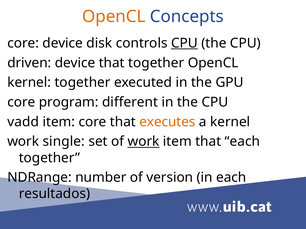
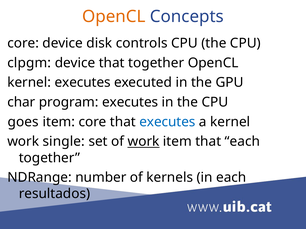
CPU at (184, 43) underline: present -> none
driven: driven -> clpgm
kernel together: together -> executes
core at (21, 102): core -> char
program different: different -> executes
vadd: vadd -> goes
executes at (167, 122) colour: orange -> blue
version: version -> kernels
